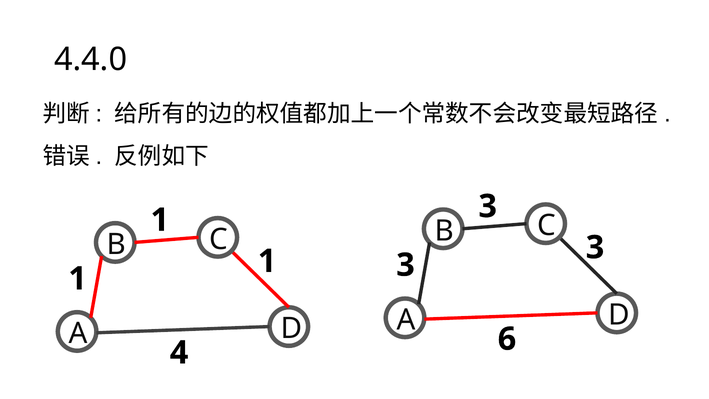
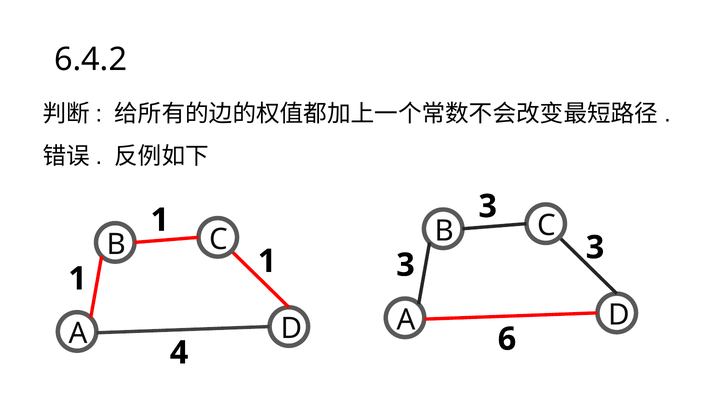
4.4.0: 4.4.0 -> 6.4.2
